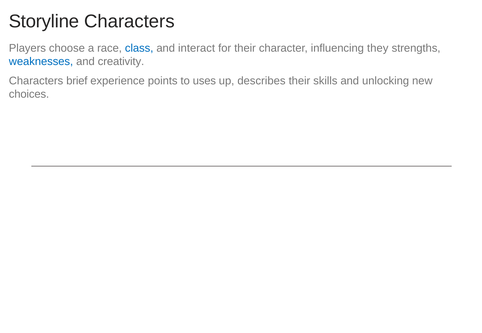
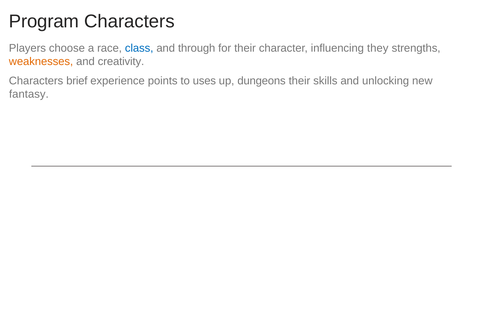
Storyline: Storyline -> Program
interact: interact -> through
weaknesses colour: blue -> orange
describes: describes -> dungeons
choices: choices -> fantasy
